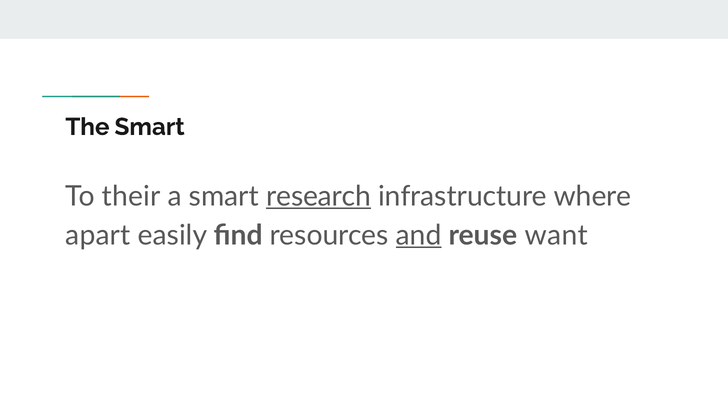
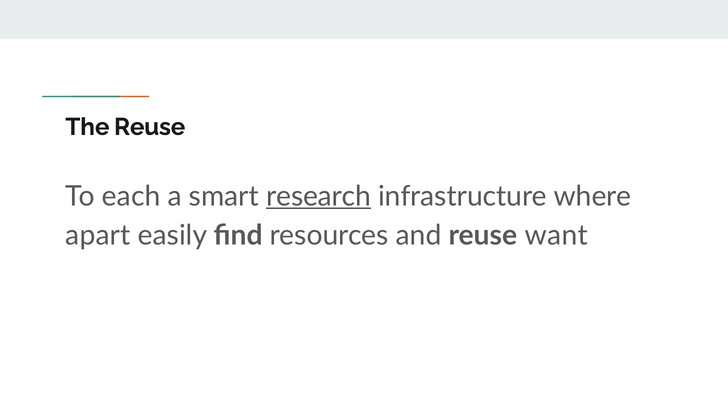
The Smart: Smart -> Reuse
their: their -> each
and underline: present -> none
